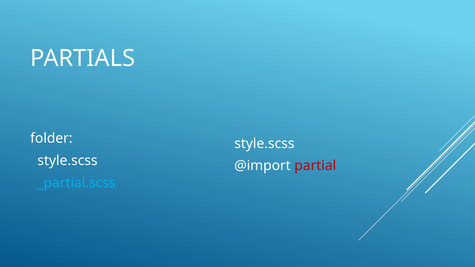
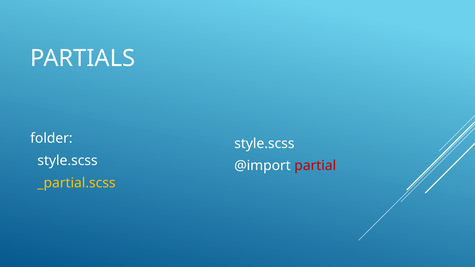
_partial.scss colour: light blue -> yellow
